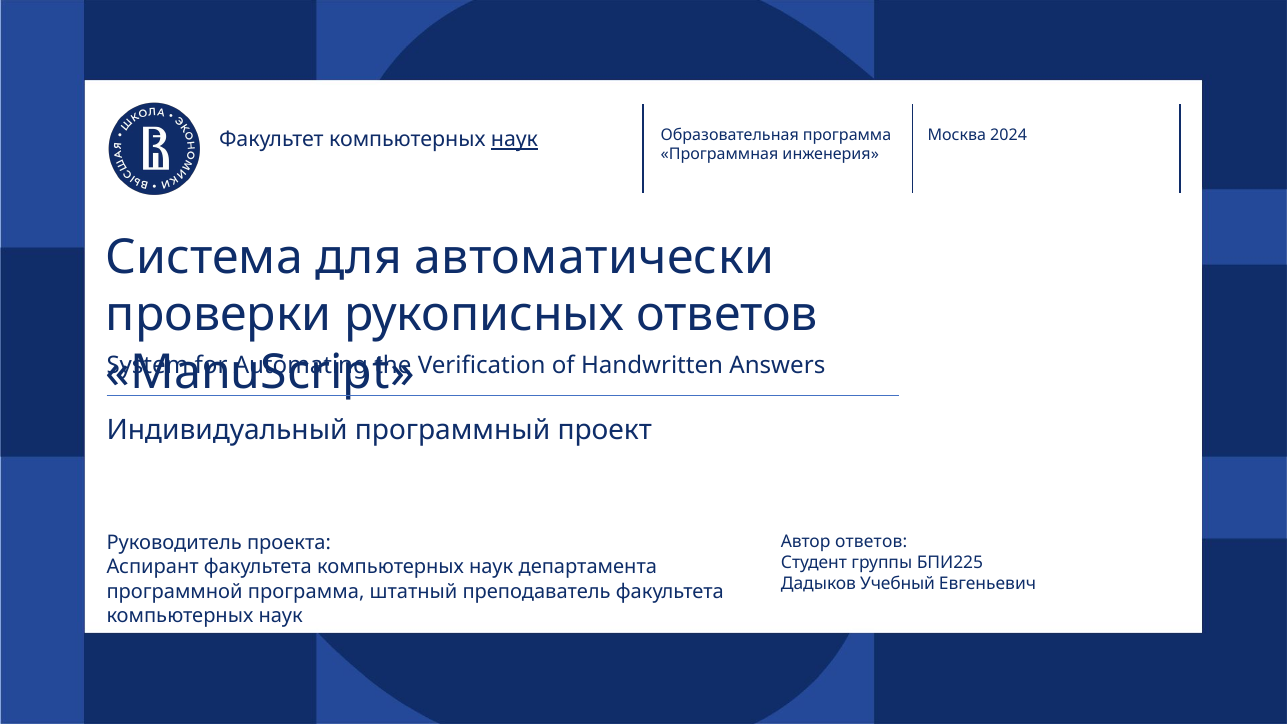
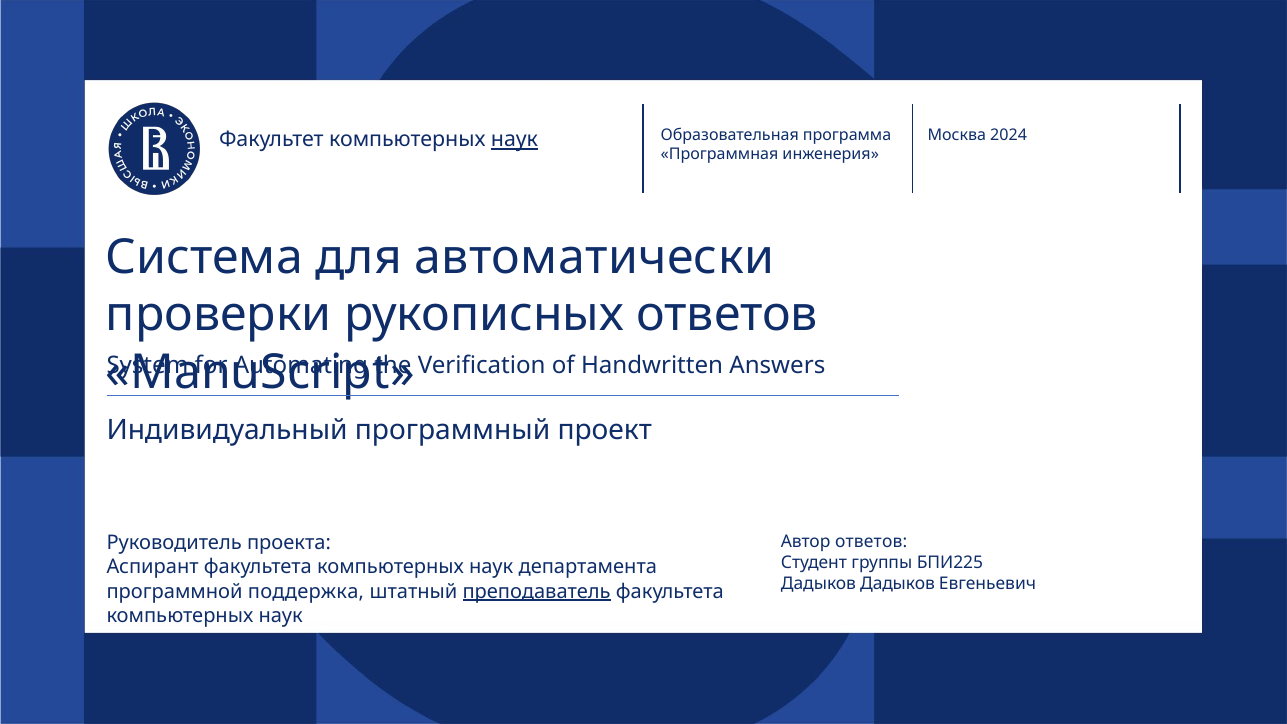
Дадыков Учебный: Учебный -> Дадыков
программной программа: программа -> поддержка
преподаватель underline: none -> present
